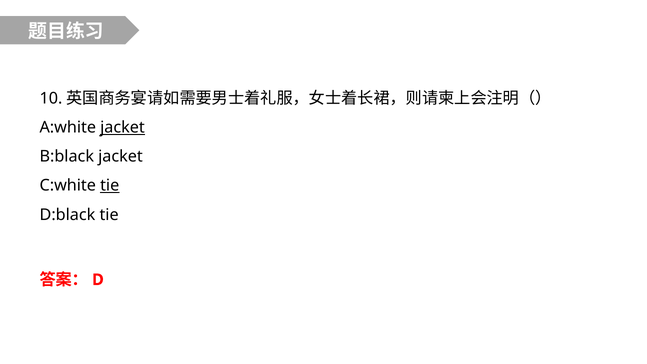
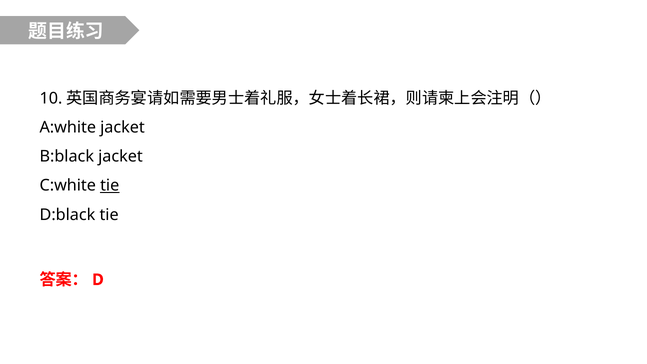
jacket at (123, 127) underline: present -> none
